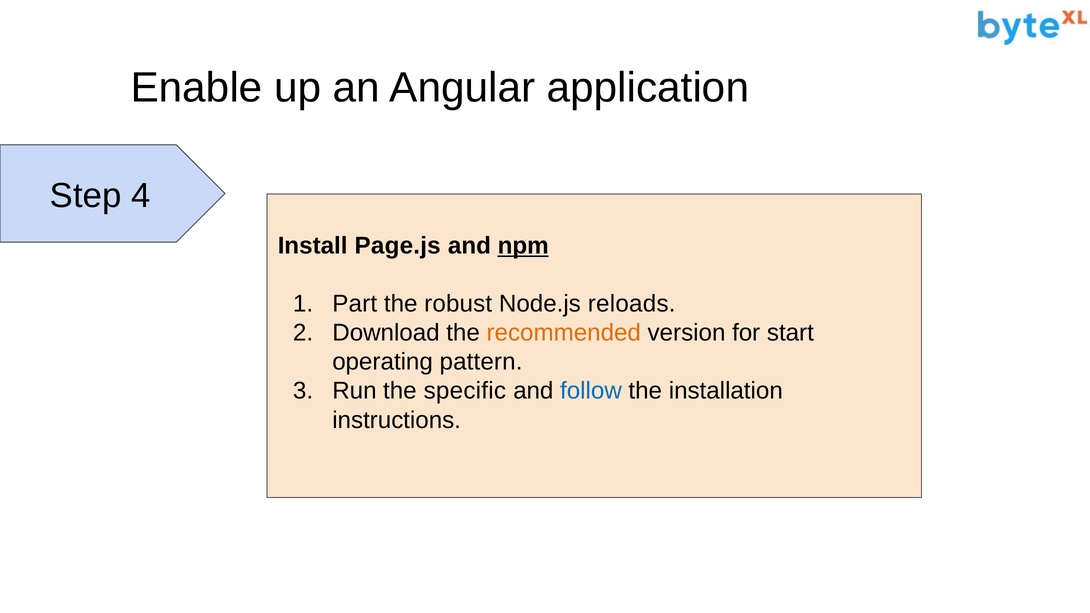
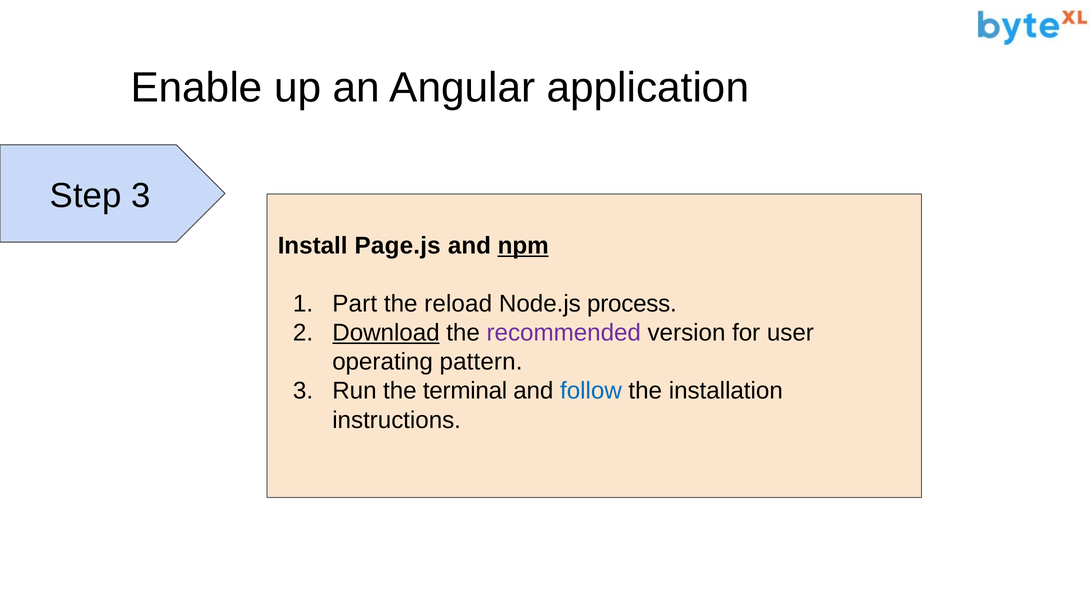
Step 4: 4 -> 3
robust: robust -> reload
reloads: reloads -> process
Download underline: none -> present
recommended colour: orange -> purple
start: start -> user
specific: specific -> terminal
